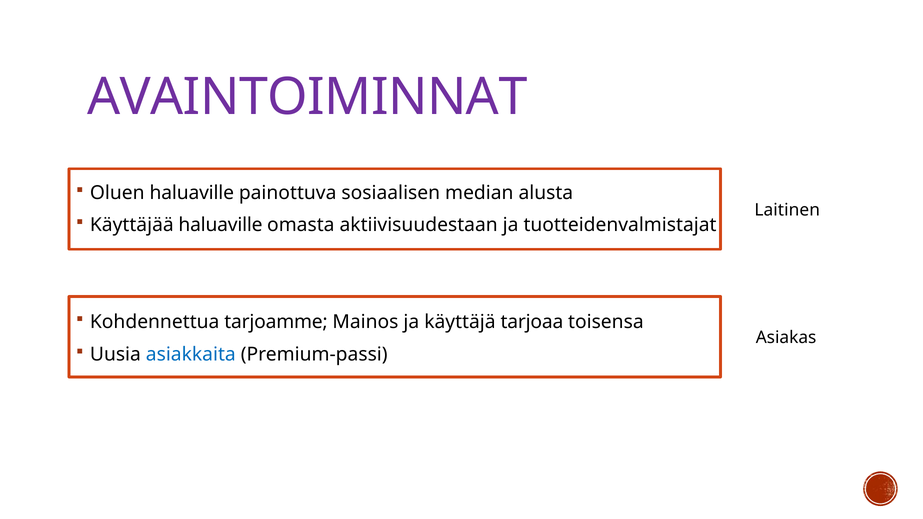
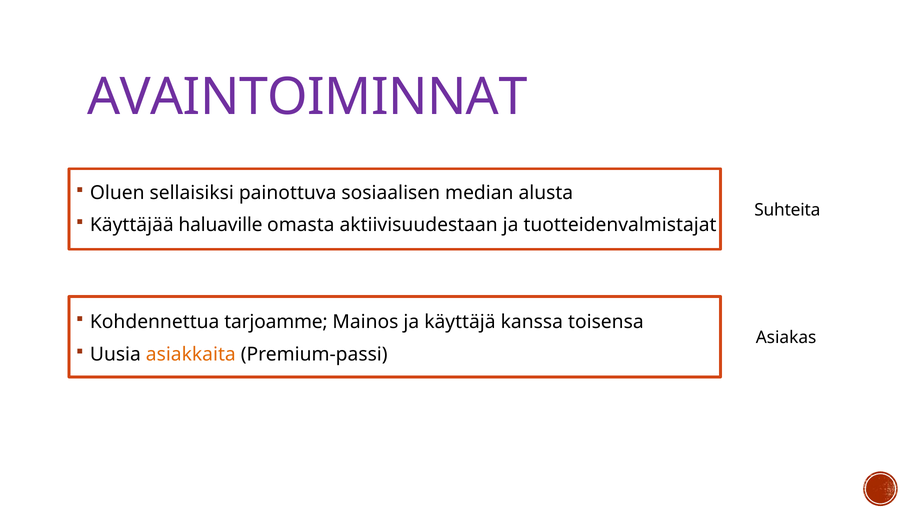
Oluen haluaville: haluaville -> sellaisiksi
Laitinen: Laitinen -> Suhteita
tarjoaa: tarjoaa -> kanssa
asiakkaita colour: blue -> orange
